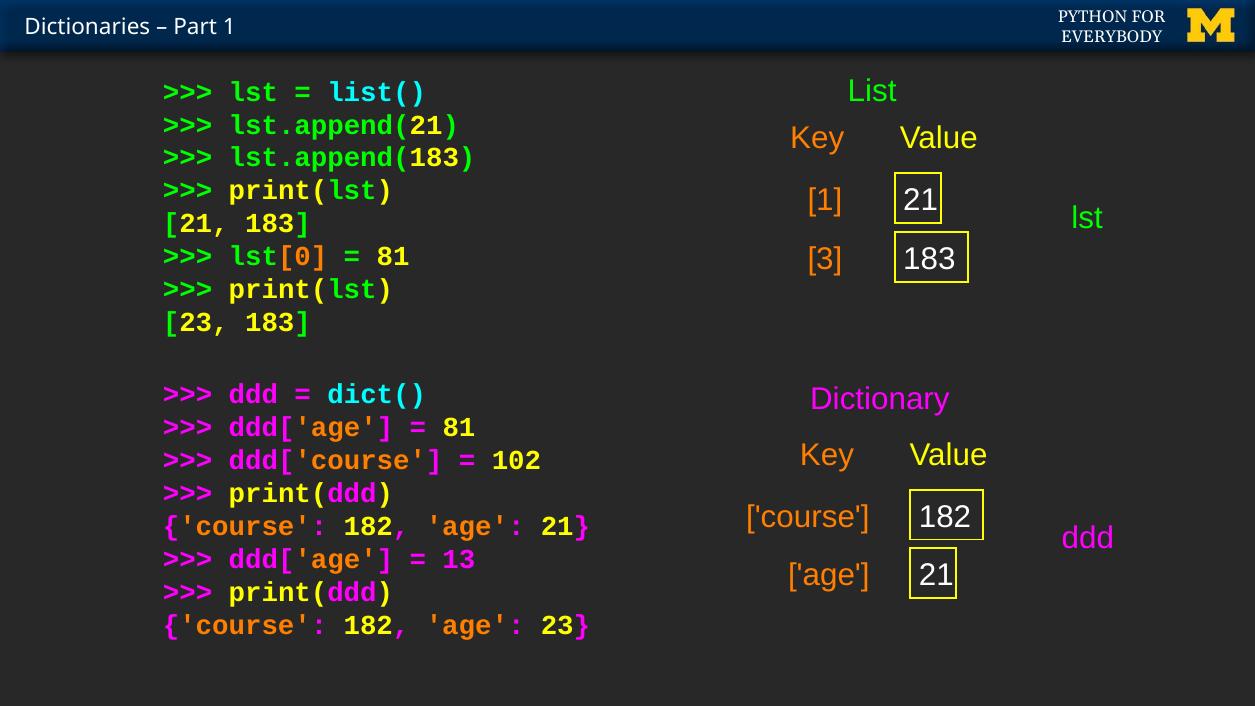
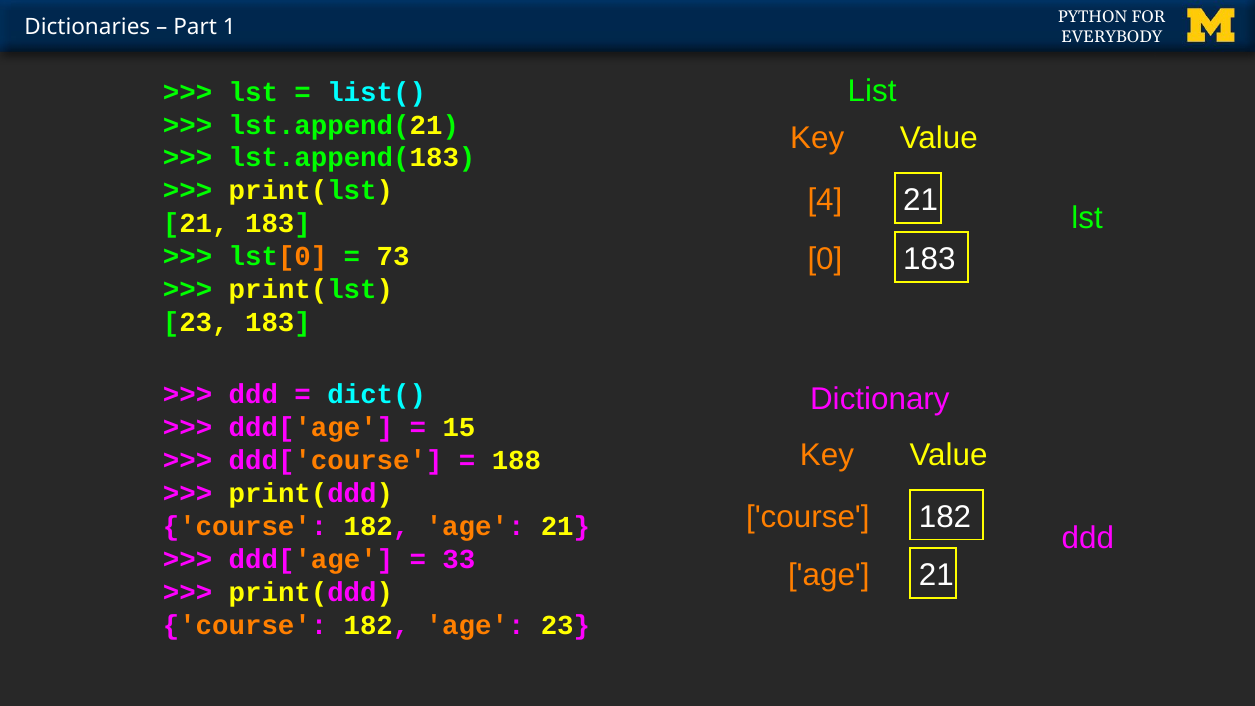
1 at (825, 200): 1 -> 4
3: 3 -> 0
81 at (393, 257): 81 -> 73
81 at (459, 427): 81 -> 15
102: 102 -> 188
13: 13 -> 33
